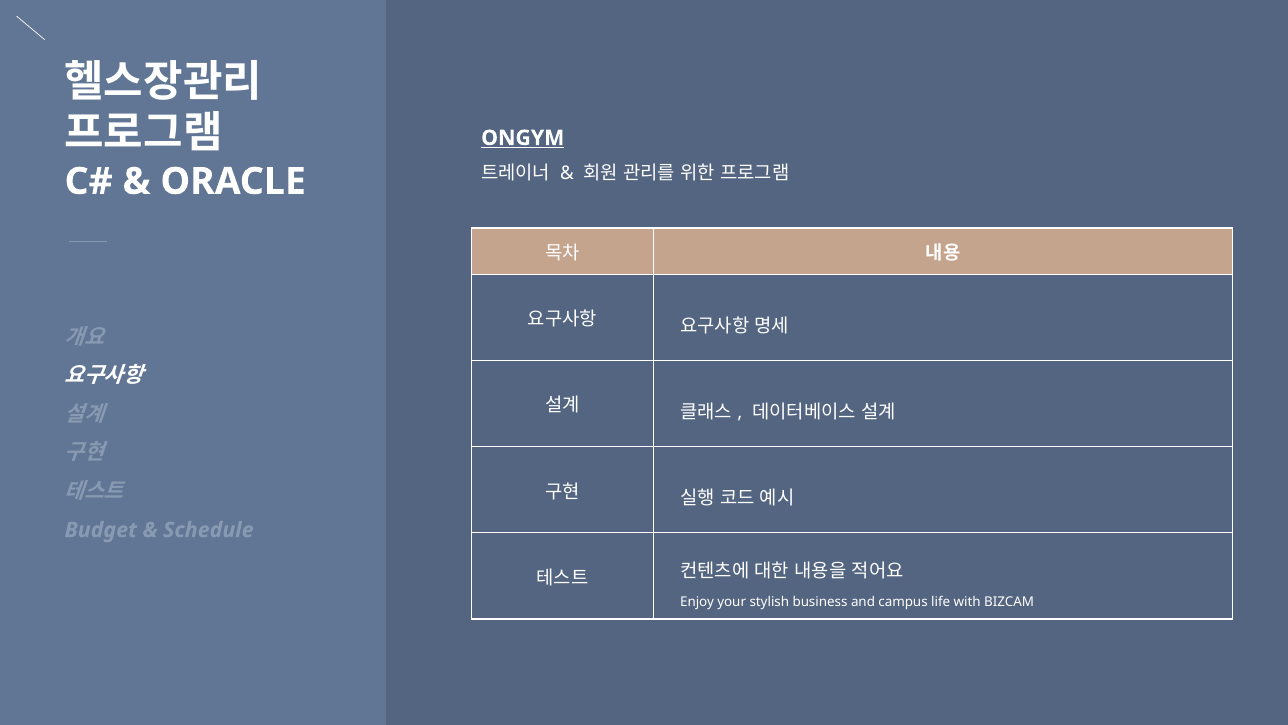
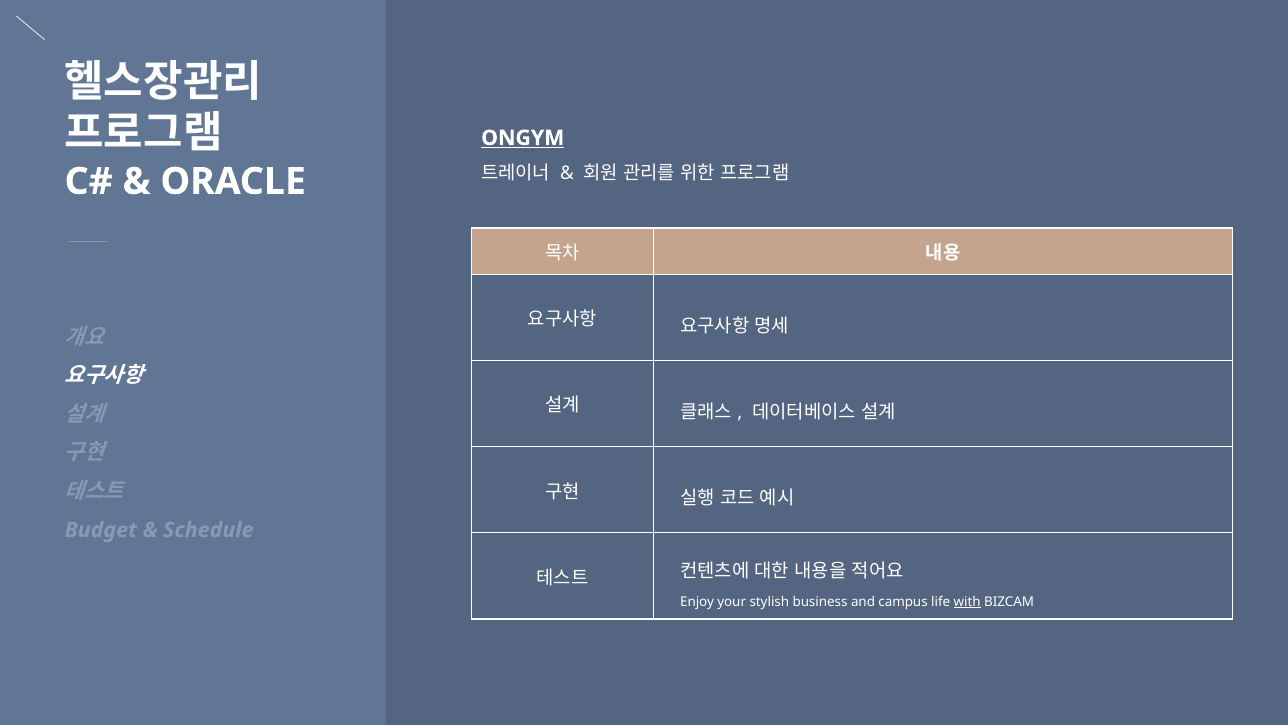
with underline: none -> present
